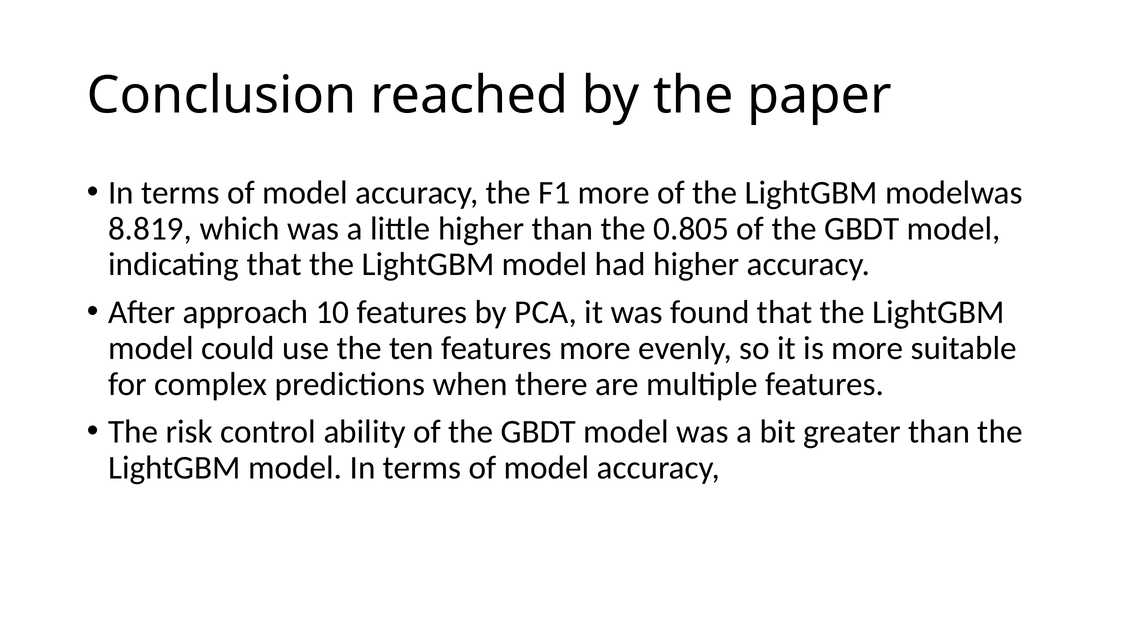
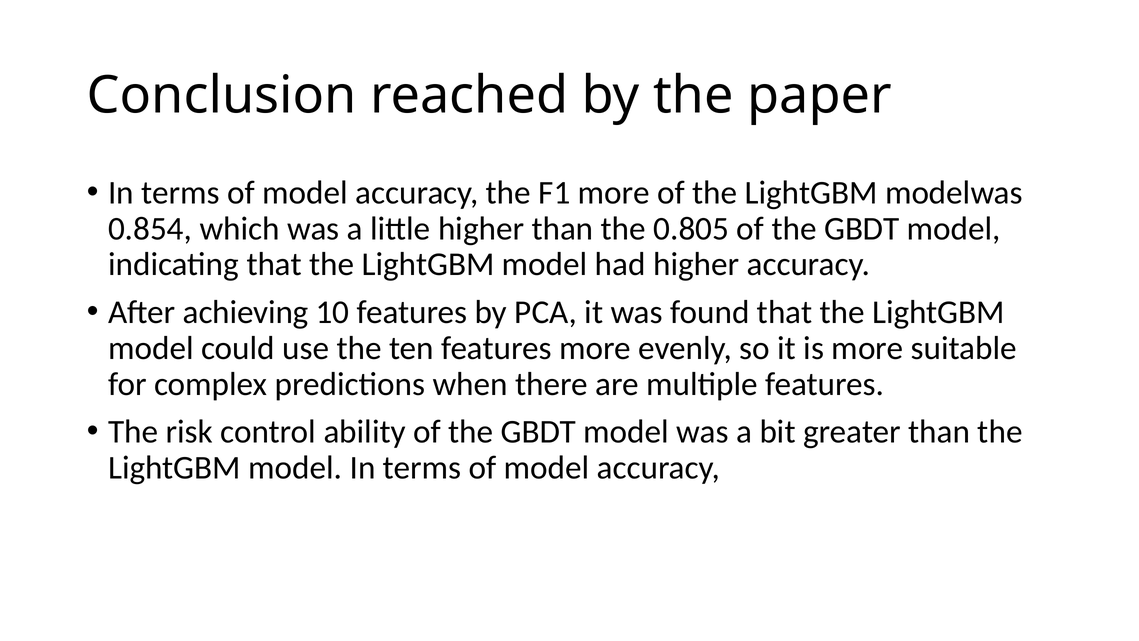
8.819: 8.819 -> 0.854
approach: approach -> achieving
